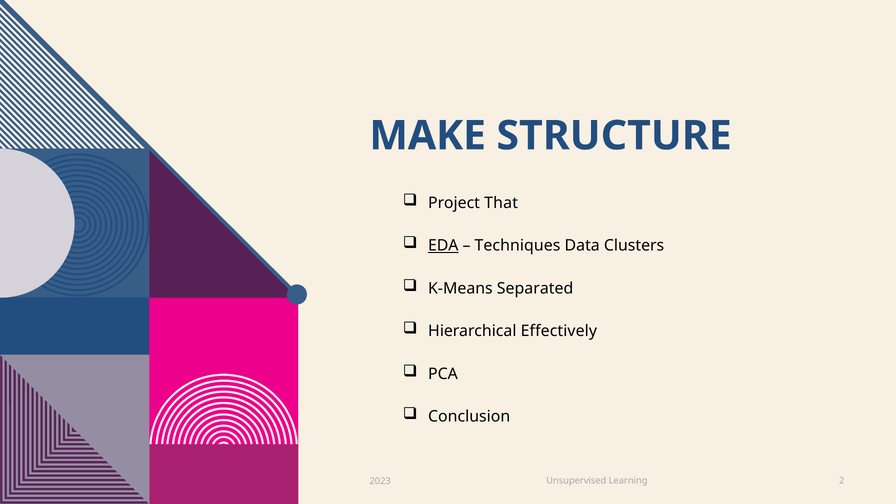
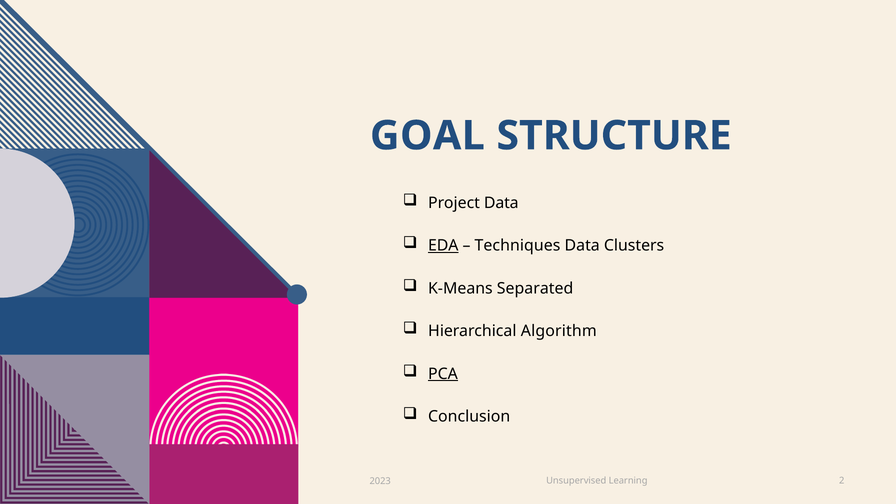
MAKE: MAKE -> GOAL
Project That: That -> Data
Effectively: Effectively -> Algorithm
PCA underline: none -> present
